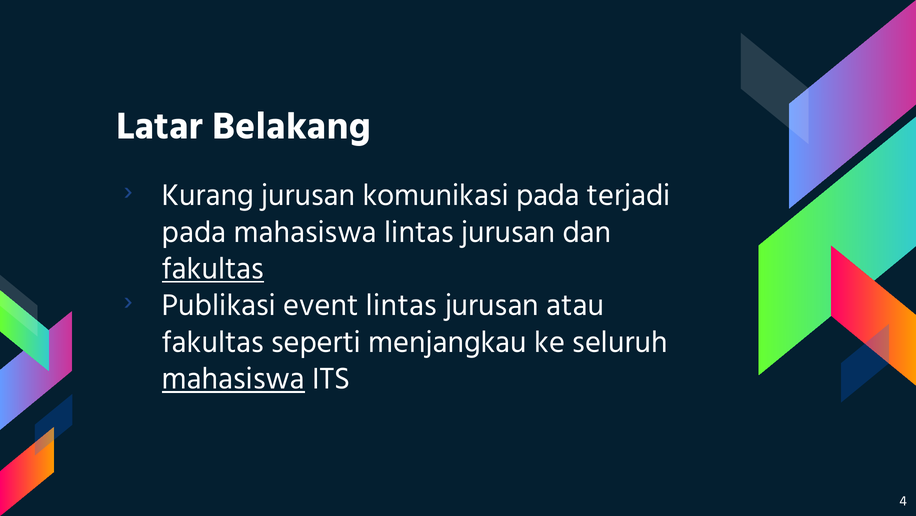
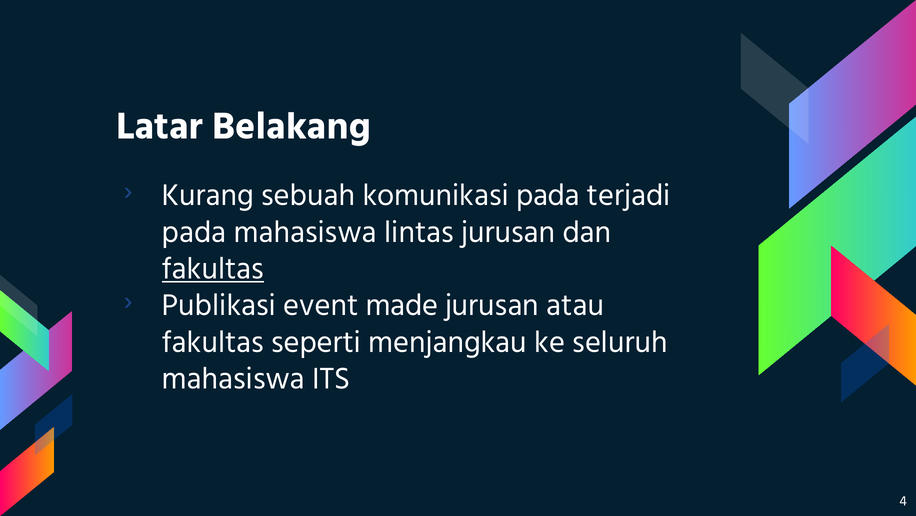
Kurang jurusan: jurusan -> sebuah
event lintas: lintas -> made
mahasiswa at (233, 378) underline: present -> none
